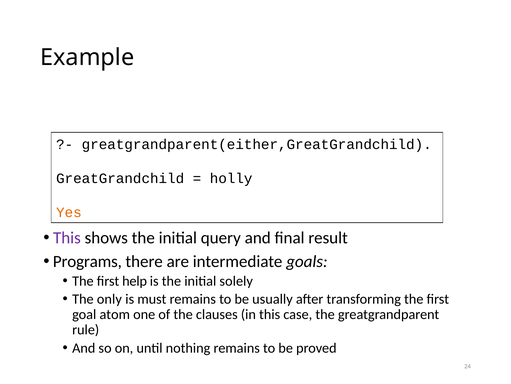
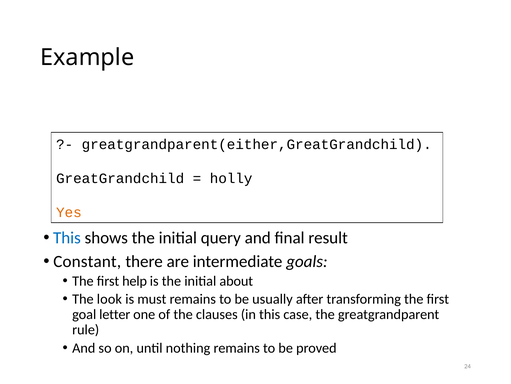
This at (67, 237) colour: purple -> blue
Programs: Programs -> Constant
solely: solely -> about
only: only -> look
atom: atom -> letter
